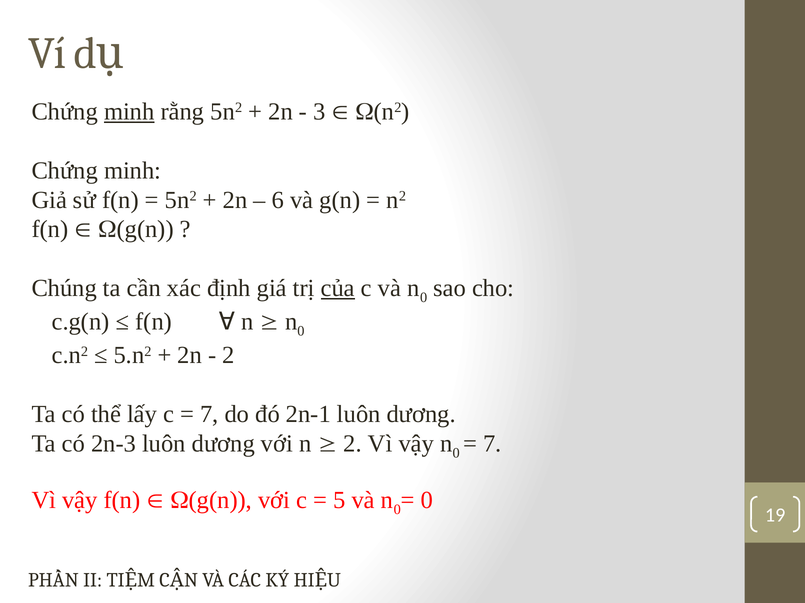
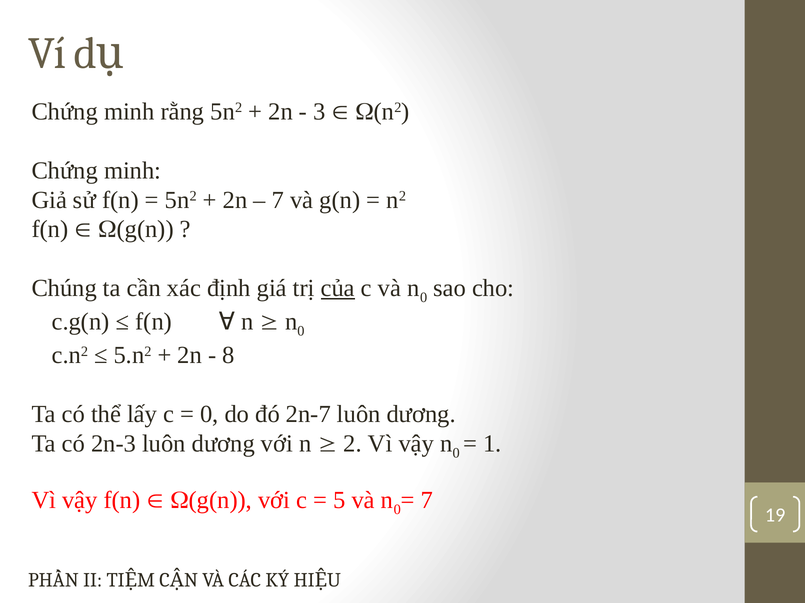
minh at (129, 112) underline: present -> none
6 at (278, 200): 6 -> 7
2 at (229, 356): 2 -> 8
7 at (209, 415): 7 -> 0
2n-1: 2n-1 -> 2n-7
7 at (492, 444): 7 -> 1
0 at (427, 501): 0 -> 7
